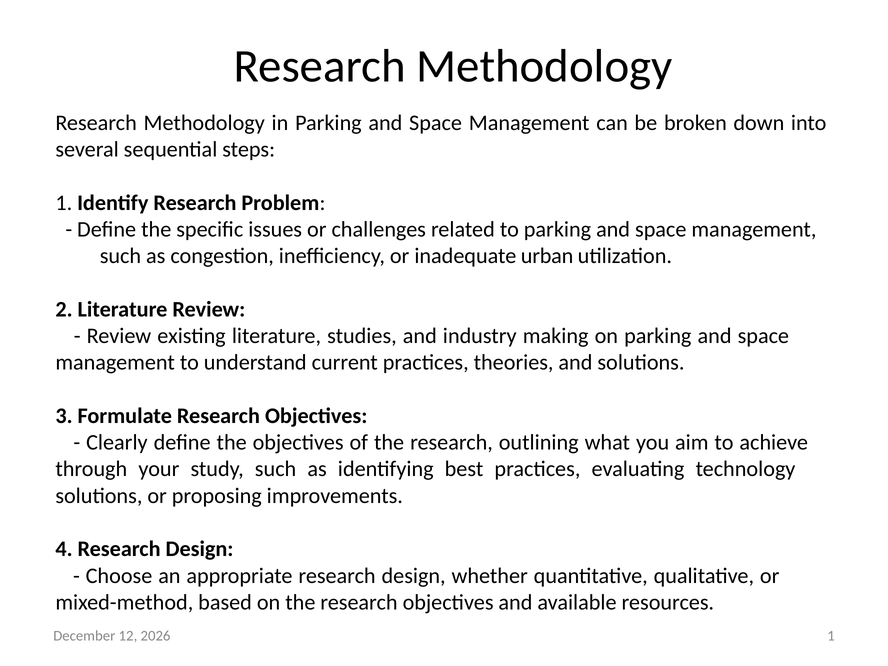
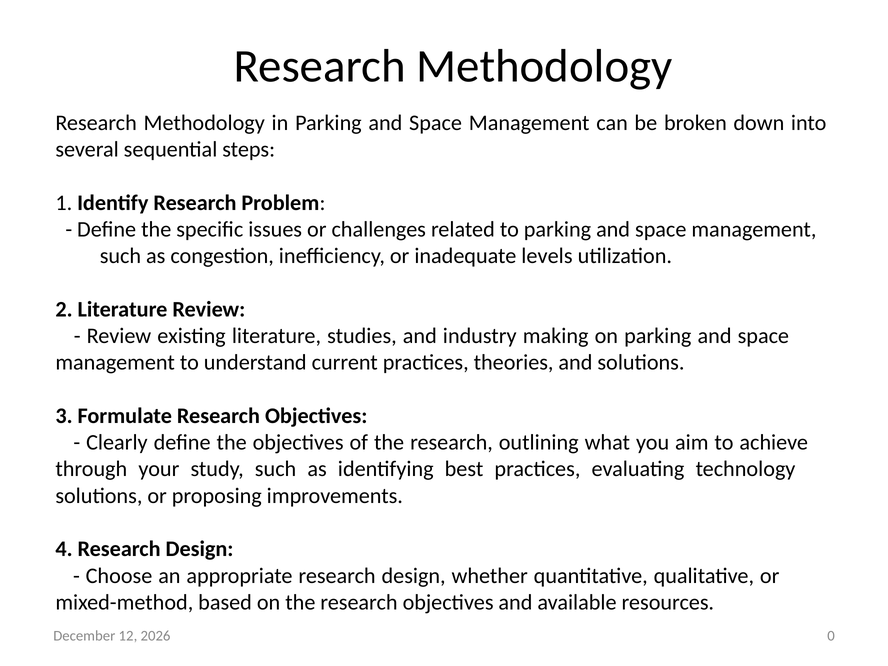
urban: urban -> levels
1 at (831, 636): 1 -> 0
